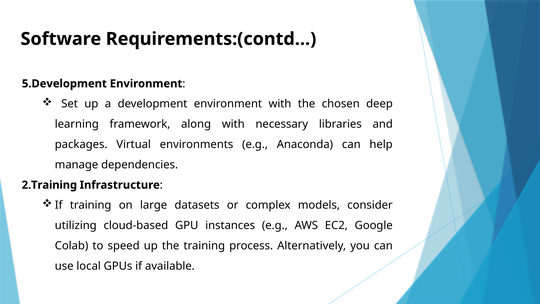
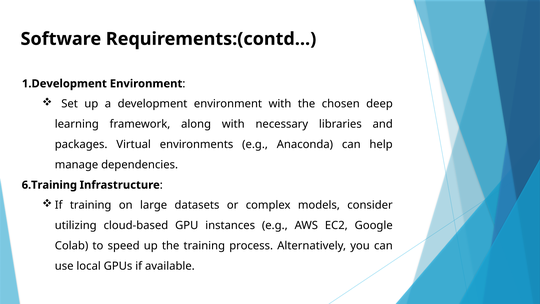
5.Development: 5.Development -> 1.Development
2.Training: 2.Training -> 6.Training
